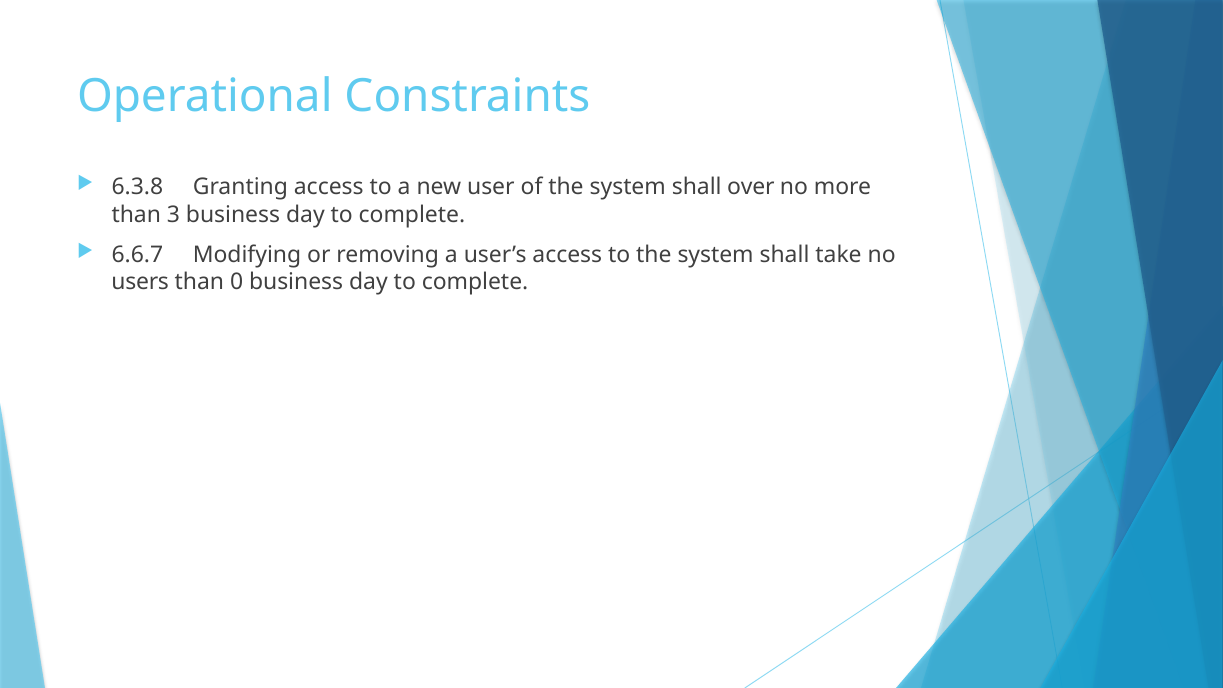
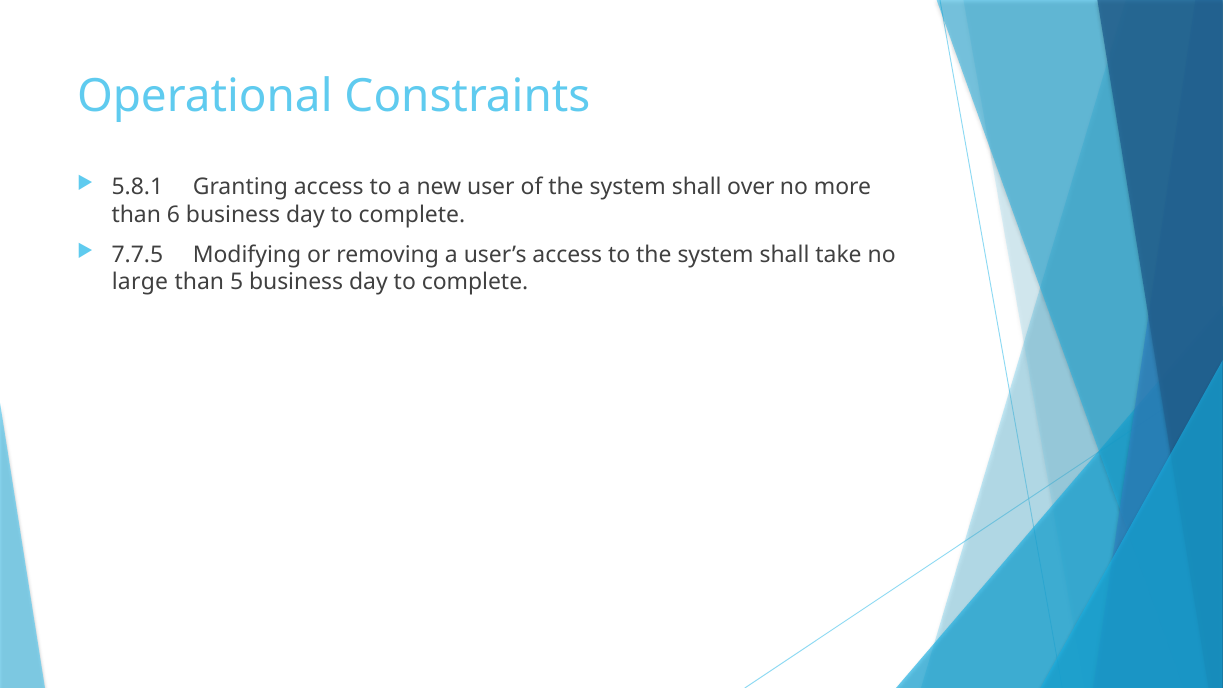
6.3.8: 6.3.8 -> 5.8.1
3: 3 -> 6
6.6.7: 6.6.7 -> 7.7.5
users: users -> large
0: 0 -> 5
